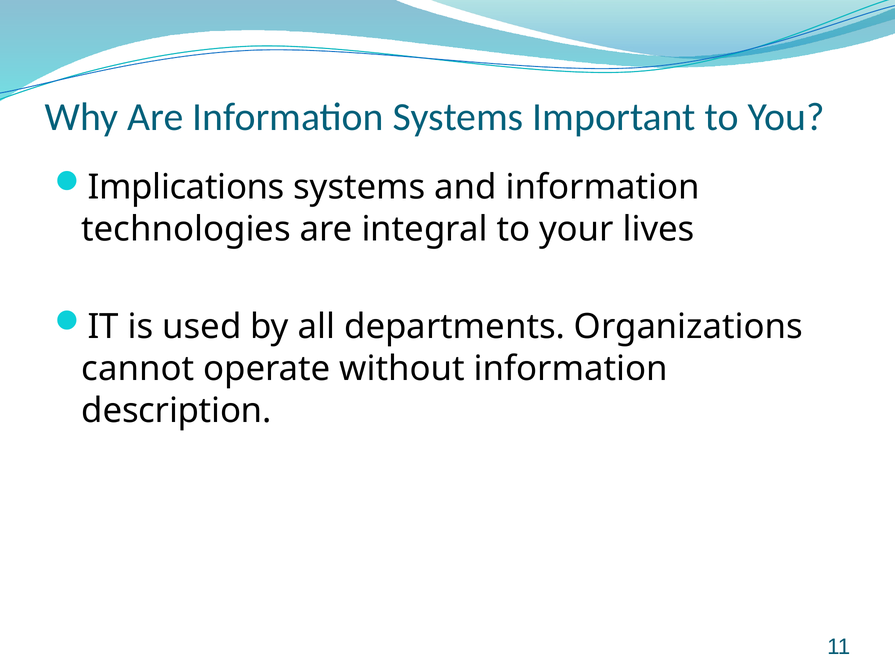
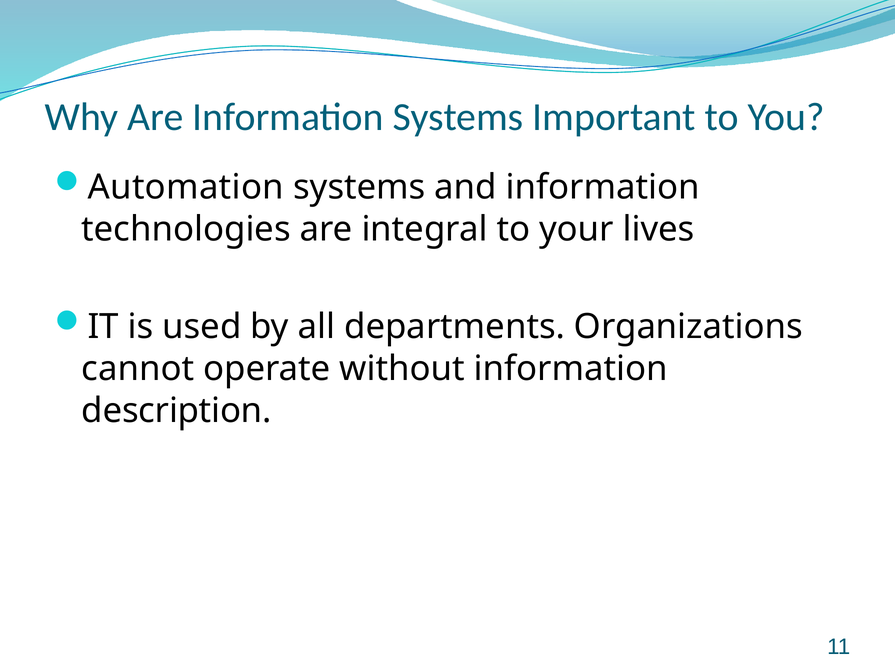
Implications: Implications -> Automation
